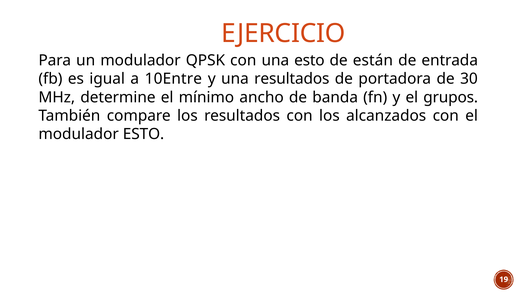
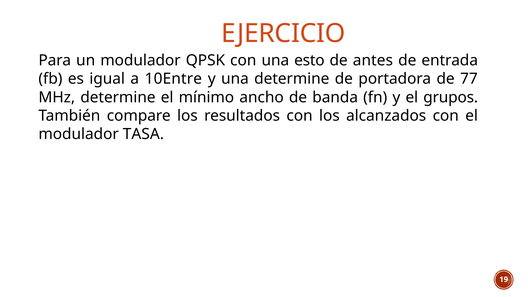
están: están -> antes
una resultados: resultados -> determine
30: 30 -> 77
modulador ESTO: ESTO -> TASA
